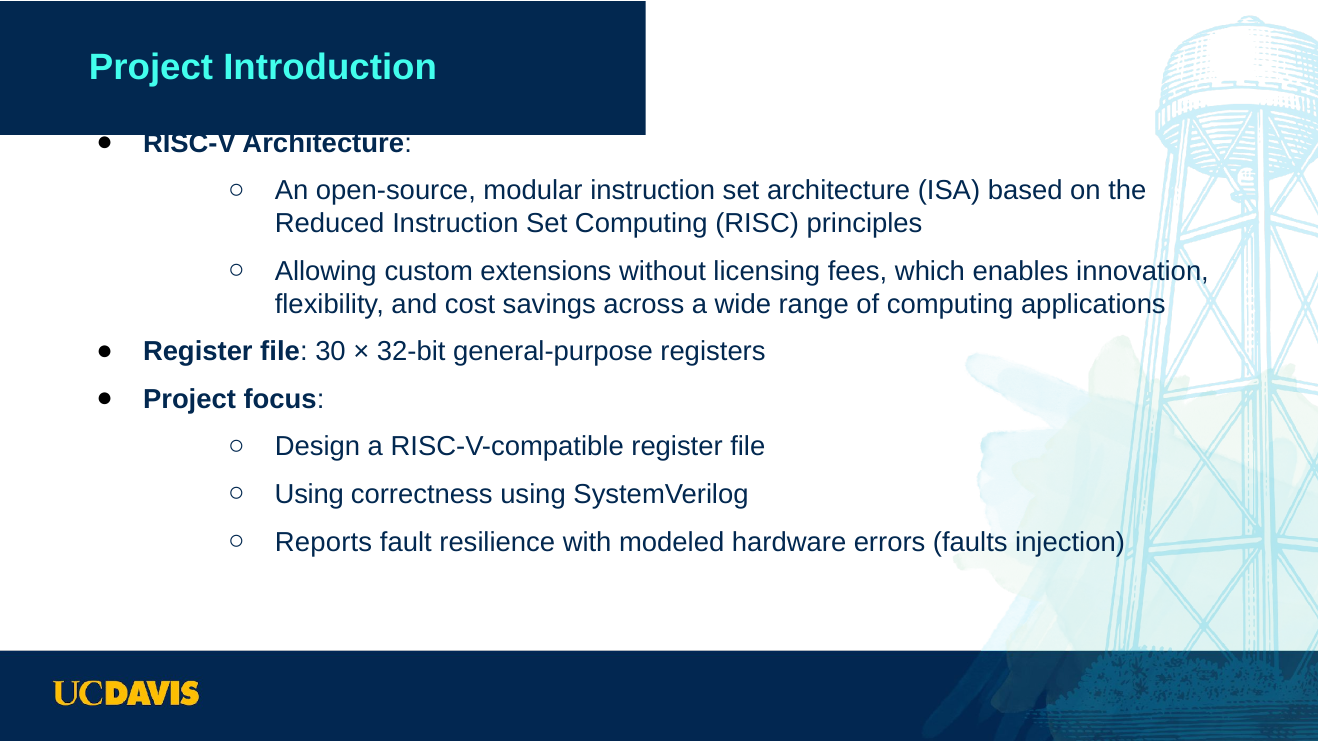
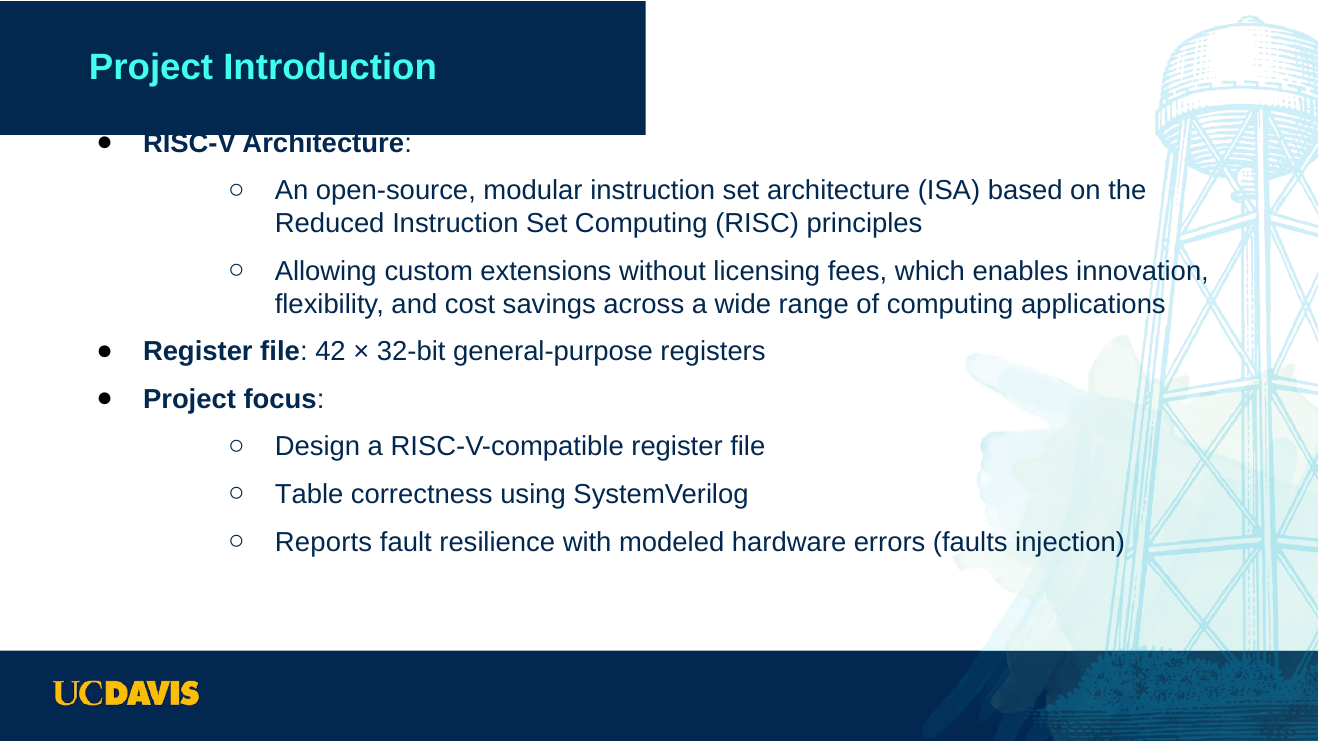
30: 30 -> 42
Using at (309, 495): Using -> Table
